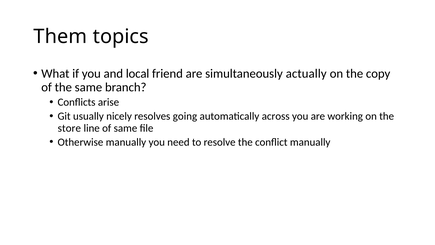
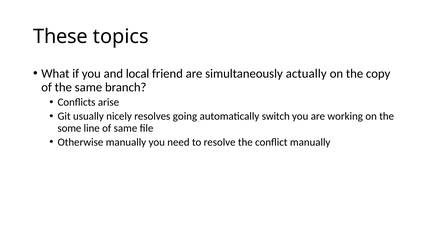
Them: Them -> These
across: across -> switch
store: store -> some
